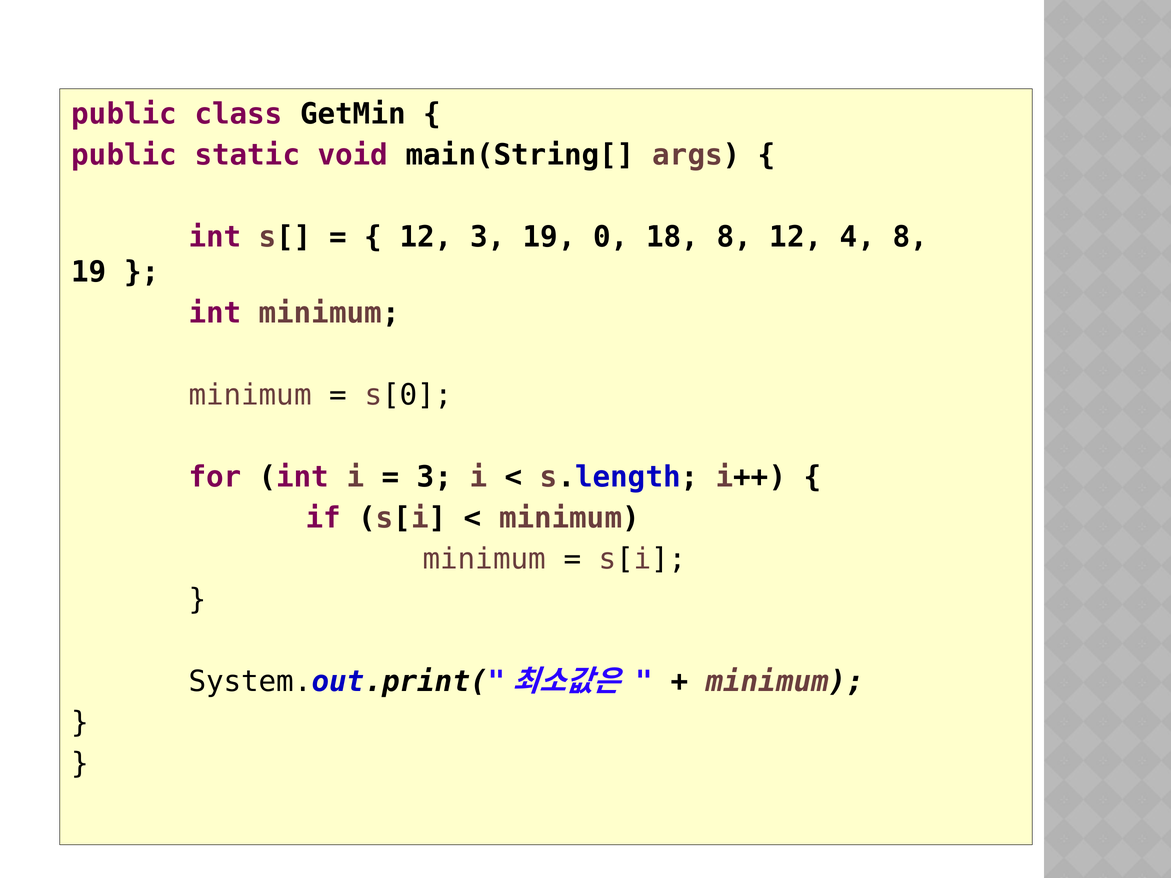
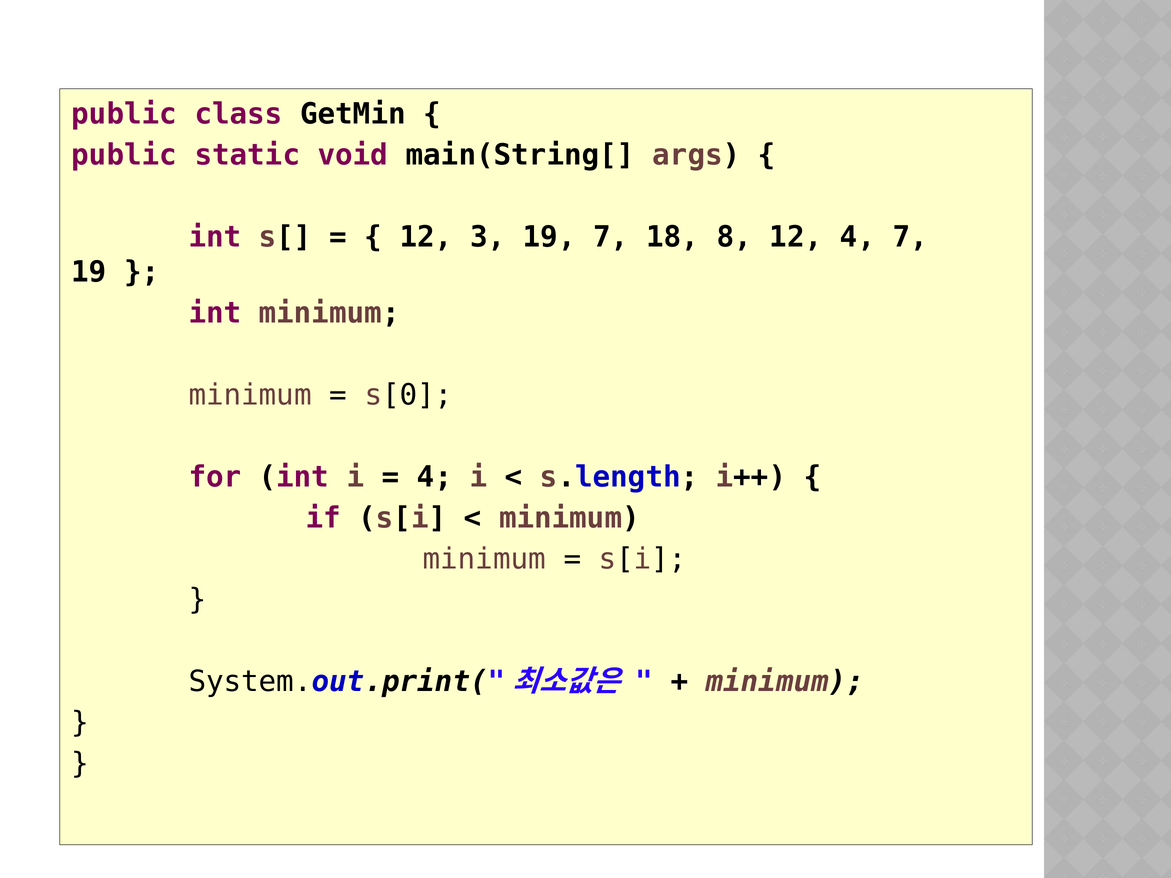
19 0: 0 -> 7
4 8: 8 -> 7
3 at (435, 477): 3 -> 4
